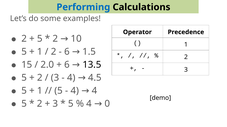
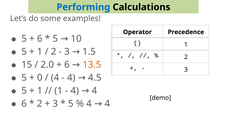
2 at (24, 39): 2 -> 5
5 at (40, 39): 5 -> 6
2 at (55, 39): 2 -> 5
6 at (67, 52): 6 -> 3
13.5 colour: black -> orange
2 at (40, 78): 2 -> 0
3 at (55, 78): 3 -> 4
5 at (59, 91): 5 -> 1
5 at (24, 104): 5 -> 6
0 at (107, 104): 0 -> 4
